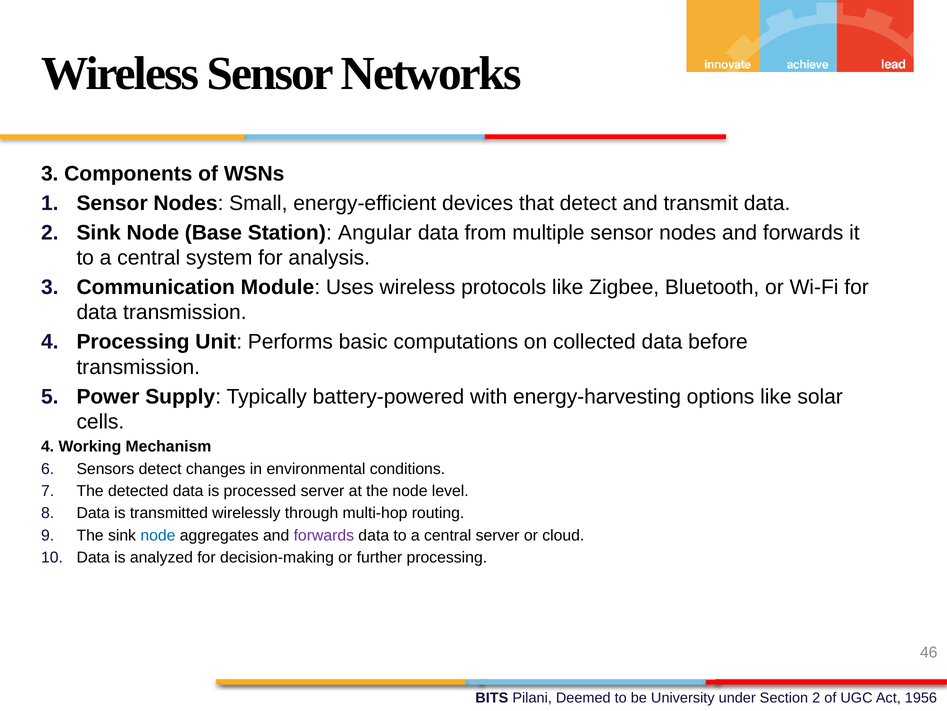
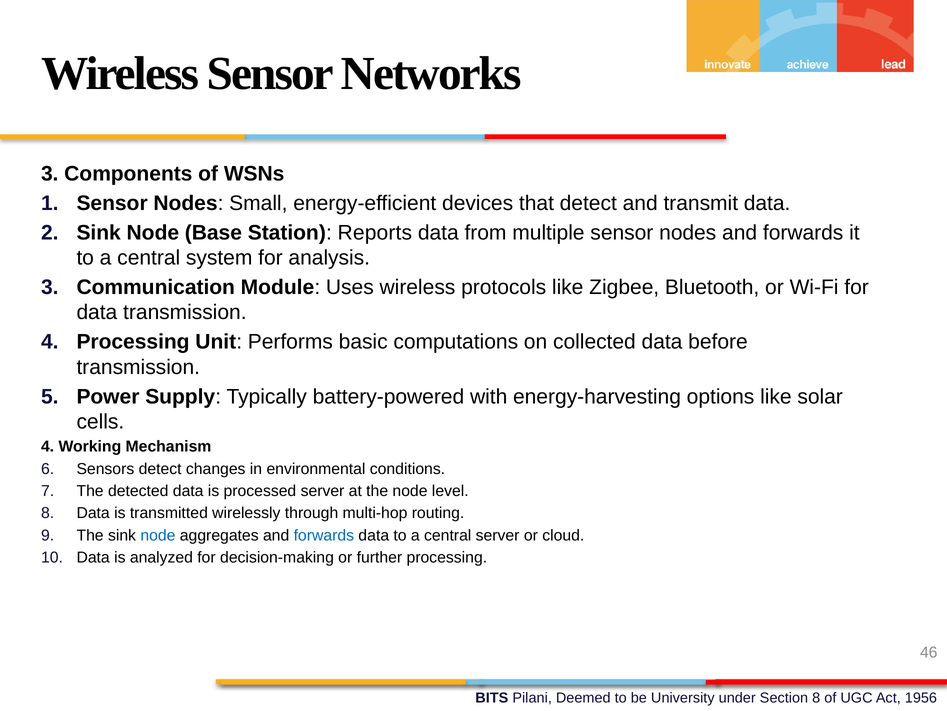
Angular: Angular -> Reports
forwards at (324, 535) colour: purple -> blue
2 at (816, 697): 2 -> 8
